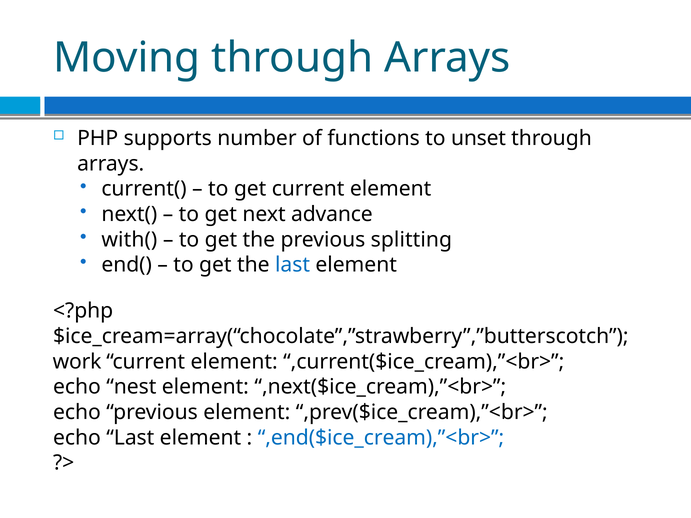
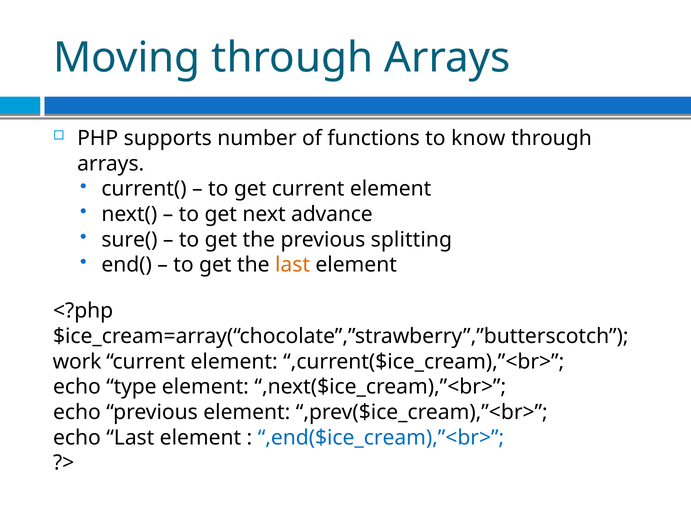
unset: unset -> know
with(: with( -> sure(
last at (293, 265) colour: blue -> orange
nest: nest -> type
